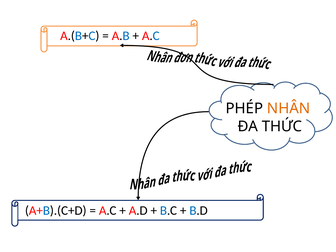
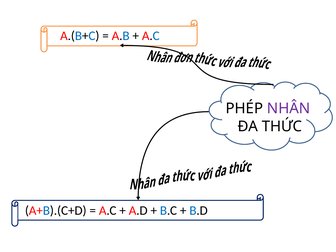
NHÂN colour: orange -> purple
